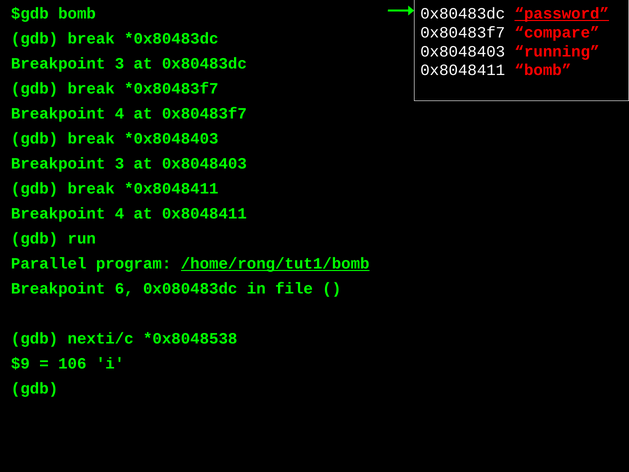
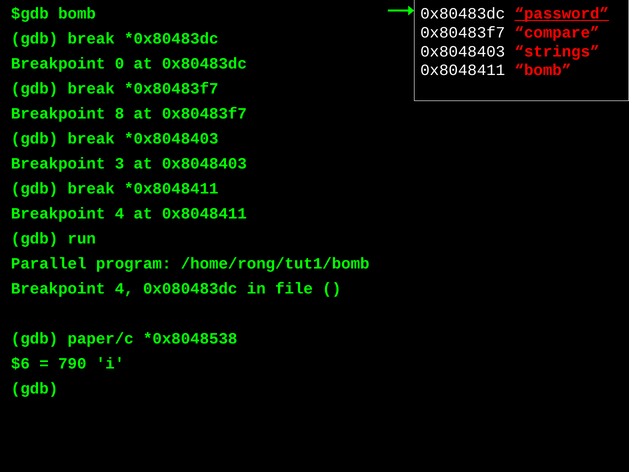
running: running -> strings
3 at (119, 64): 3 -> 0
4 at (119, 114): 4 -> 8
/home/rong/tut1/bomb underline: present -> none
6 at (124, 289): 6 -> 4
nexti/c: nexti/c -> paper/c
$9: $9 -> $6
106: 106 -> 790
